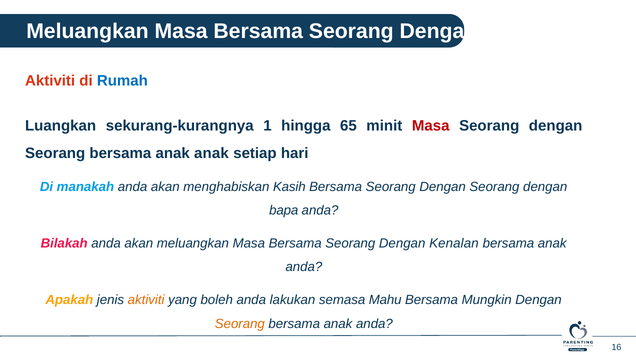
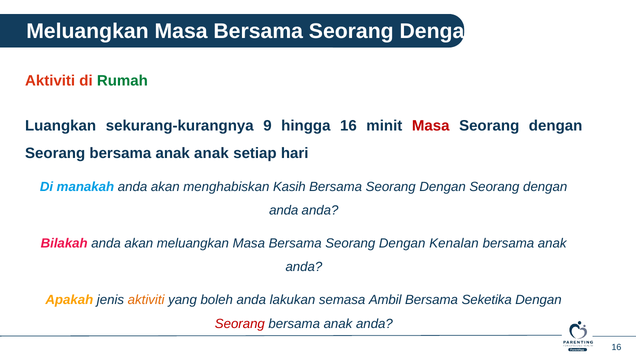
Rumah colour: blue -> green
1: 1 -> 9
hingga 65: 65 -> 16
bapa at (284, 210): bapa -> anda
Mahu: Mahu -> Ambil
Mungkin: Mungkin -> Seketika
Seorang at (240, 323) colour: orange -> red
